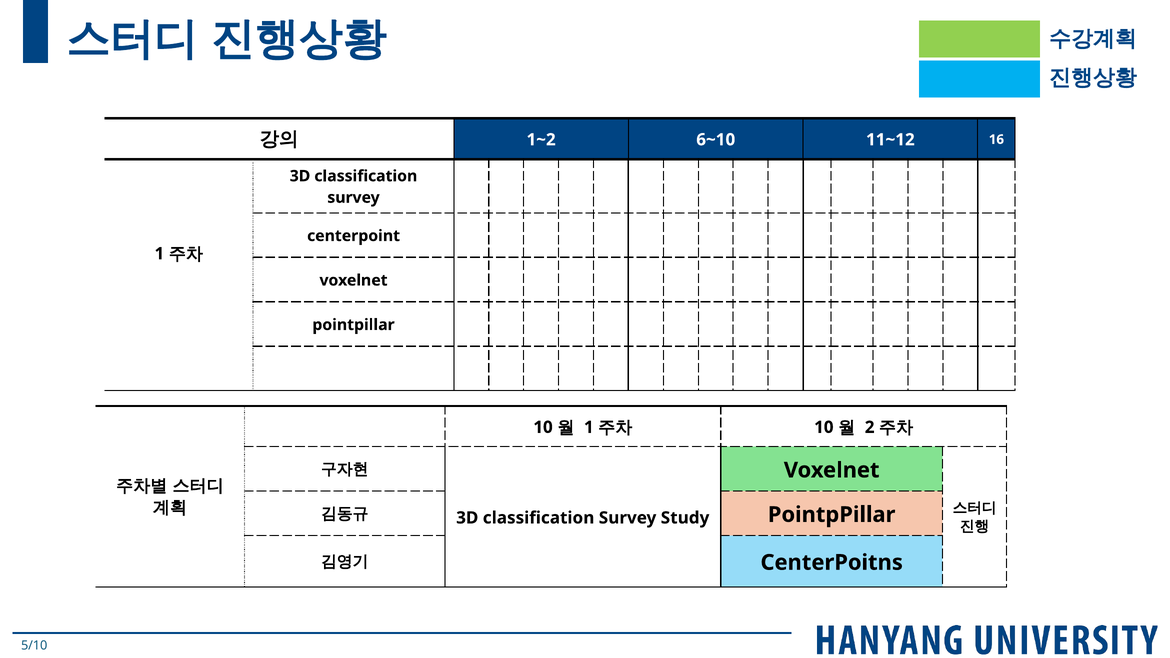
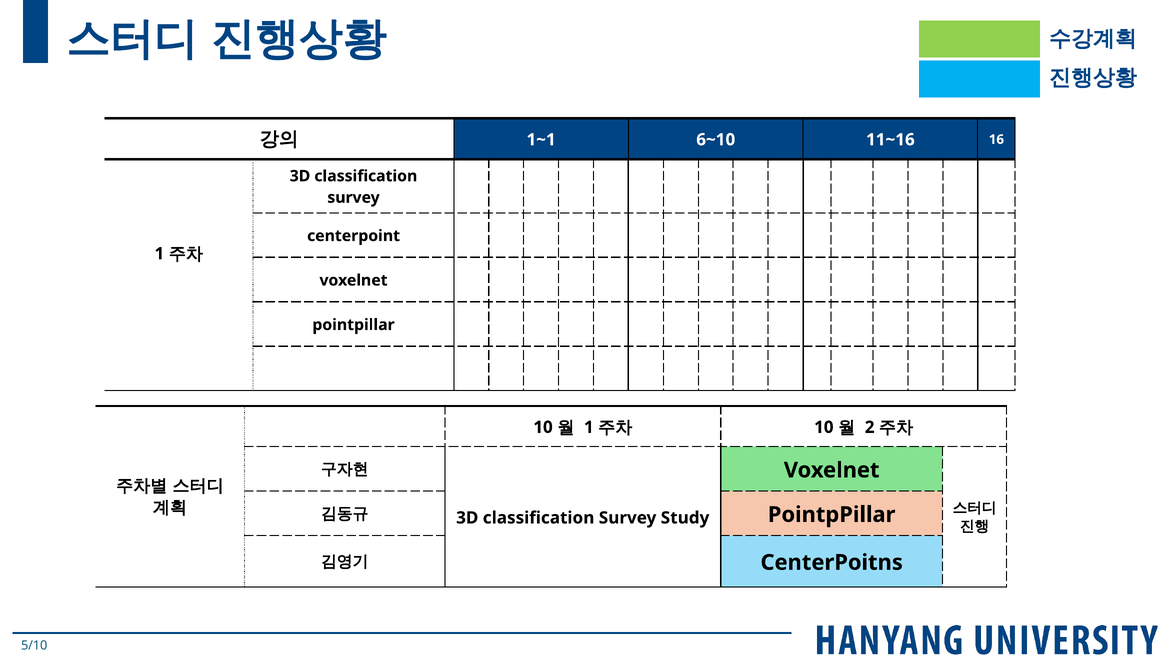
1~2: 1~2 -> 1~1
11~12: 11~12 -> 11~16
